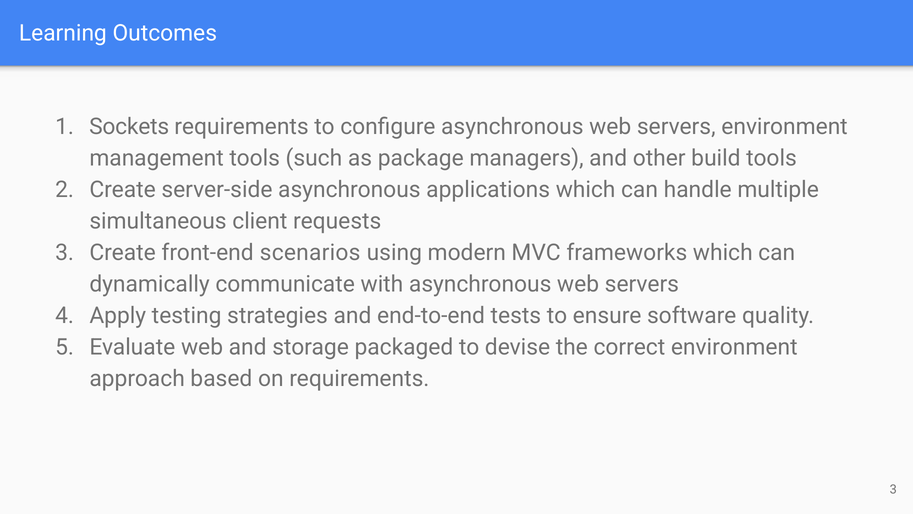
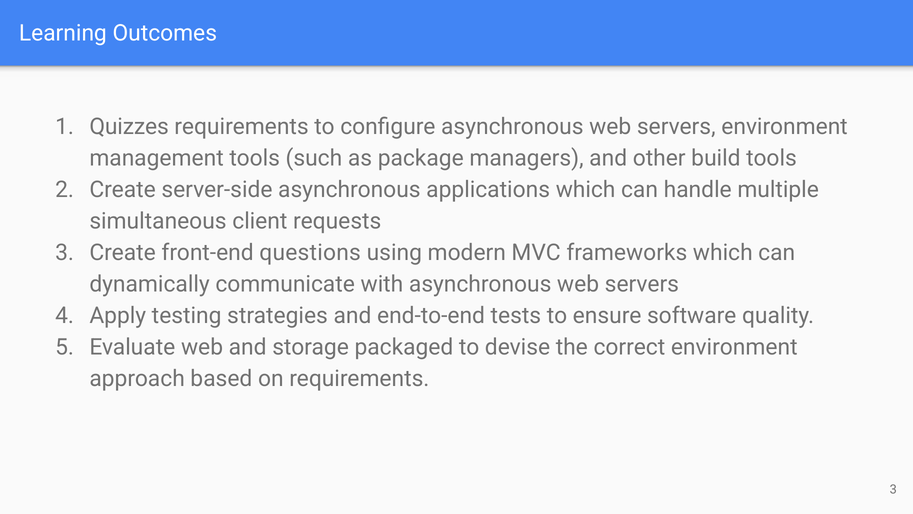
Sockets: Sockets -> Quizzes
scenarios: scenarios -> questions
